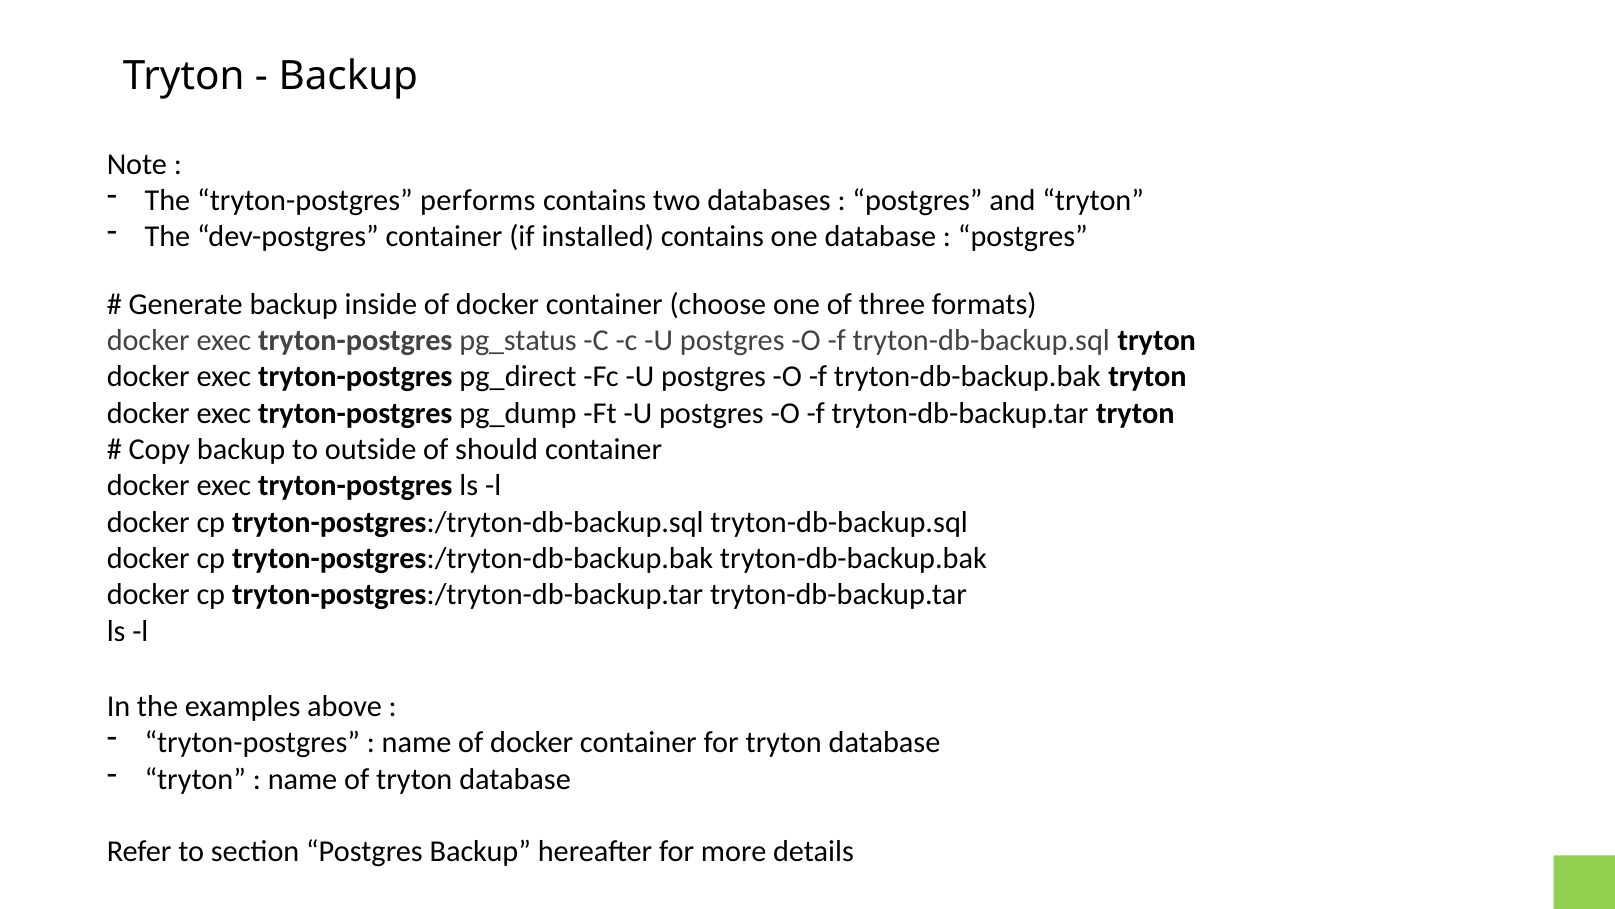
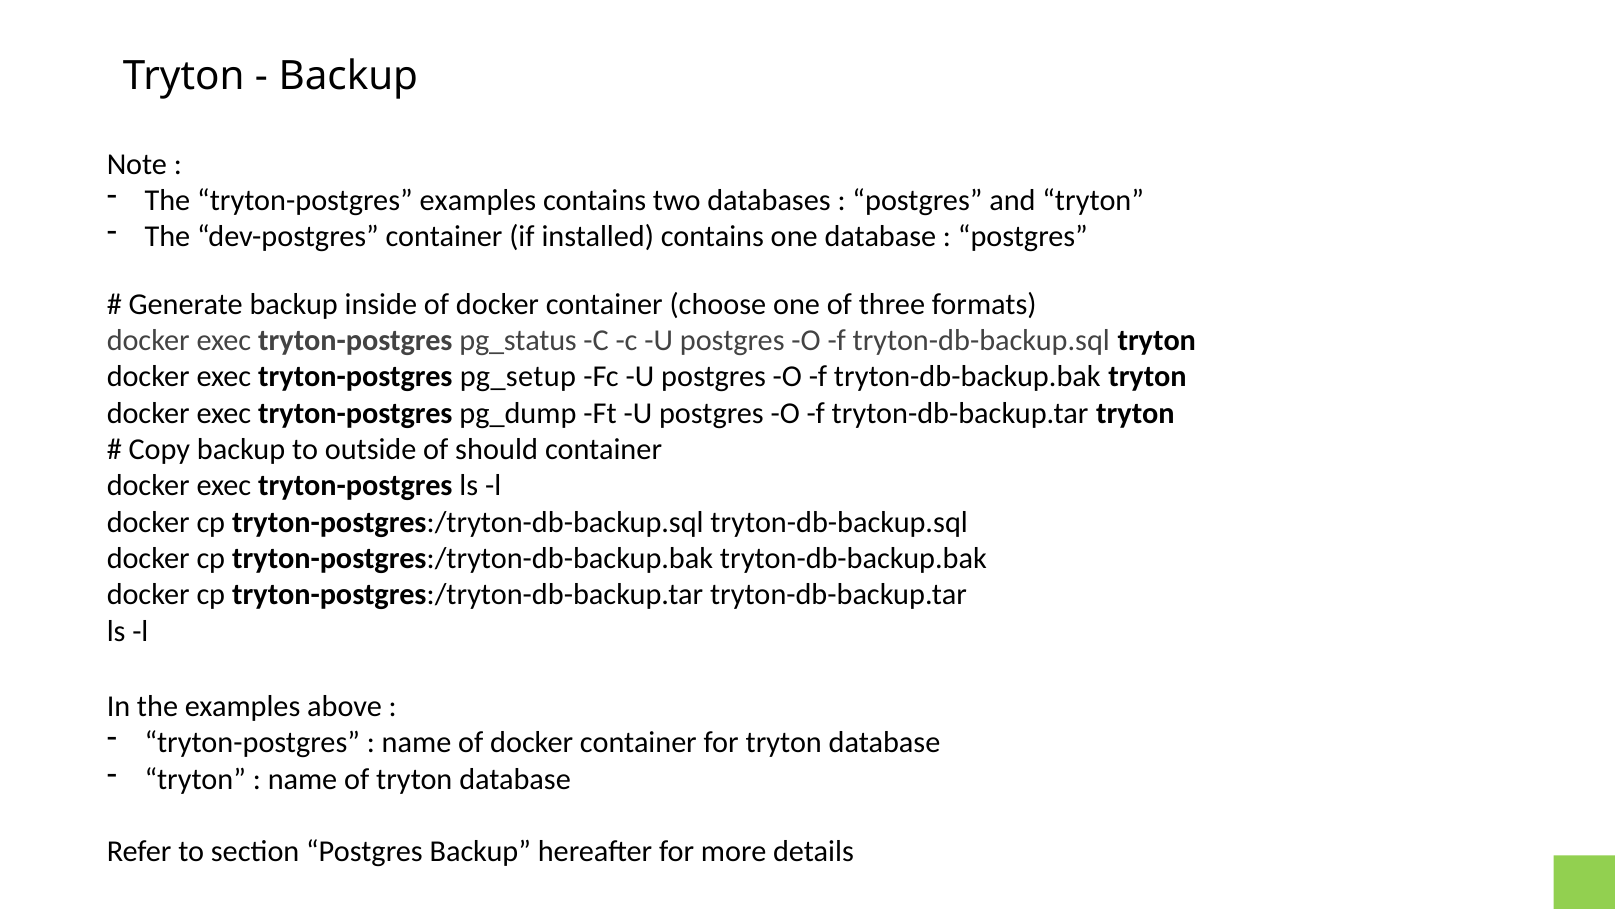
tryton-postgres performs: performs -> examples
pg_direct: pg_direct -> pg_setup
